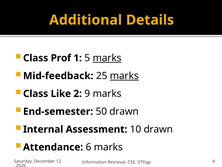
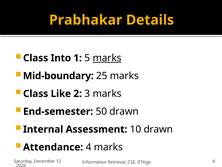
Additional: Additional -> Prabhakar
Prof: Prof -> Into
Mid-feedback: Mid-feedback -> Mid-boundary
marks at (124, 76) underline: present -> none
9: 9 -> 3
Attendance 6: 6 -> 4
